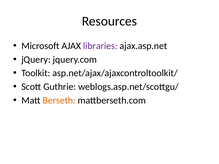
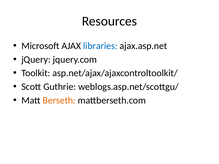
libraries colour: purple -> blue
